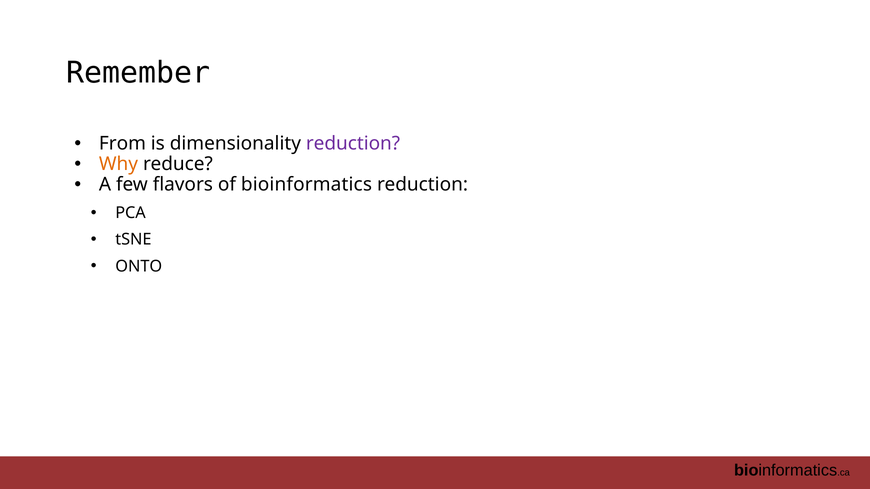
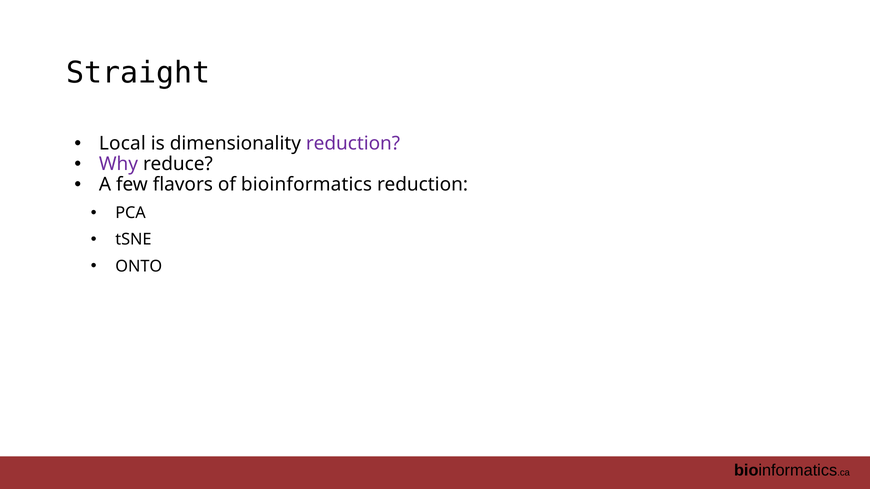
Remember: Remember -> Straight
From: From -> Local
Why colour: orange -> purple
